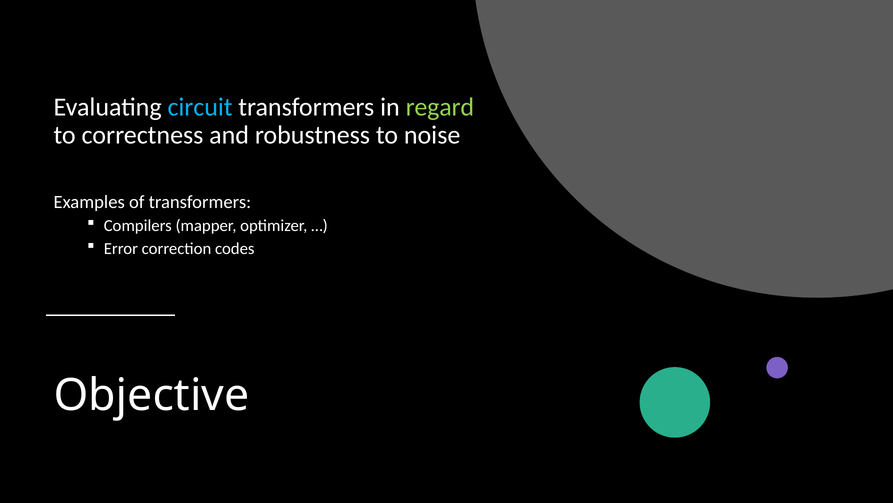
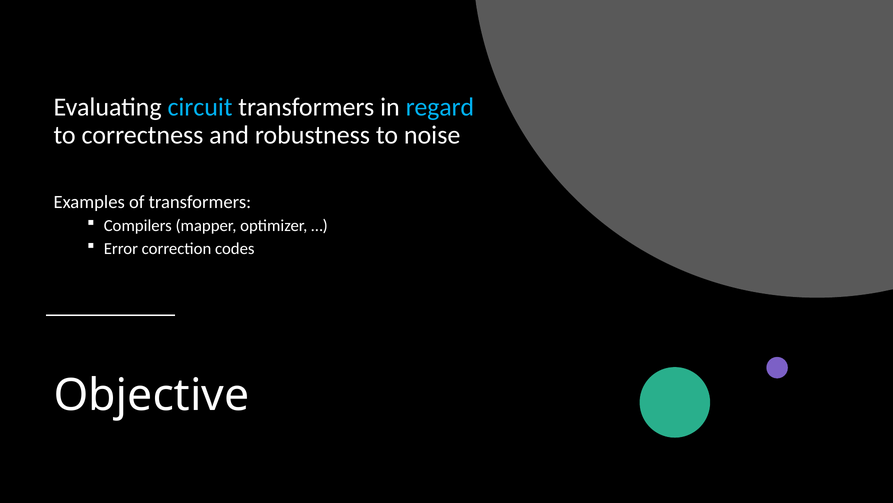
regard colour: light green -> light blue
